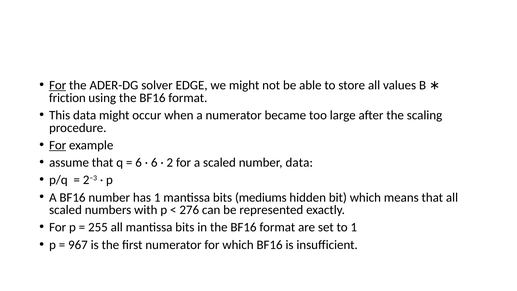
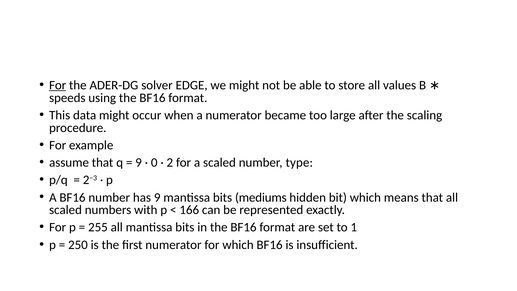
friction: friction -> speeds
For at (58, 145) underline: present -> none
6 at (139, 162): 6 -> 9
6 at (154, 162): 6 -> 0
number data: data -> type
has 1: 1 -> 9
276: 276 -> 166
967: 967 -> 250
